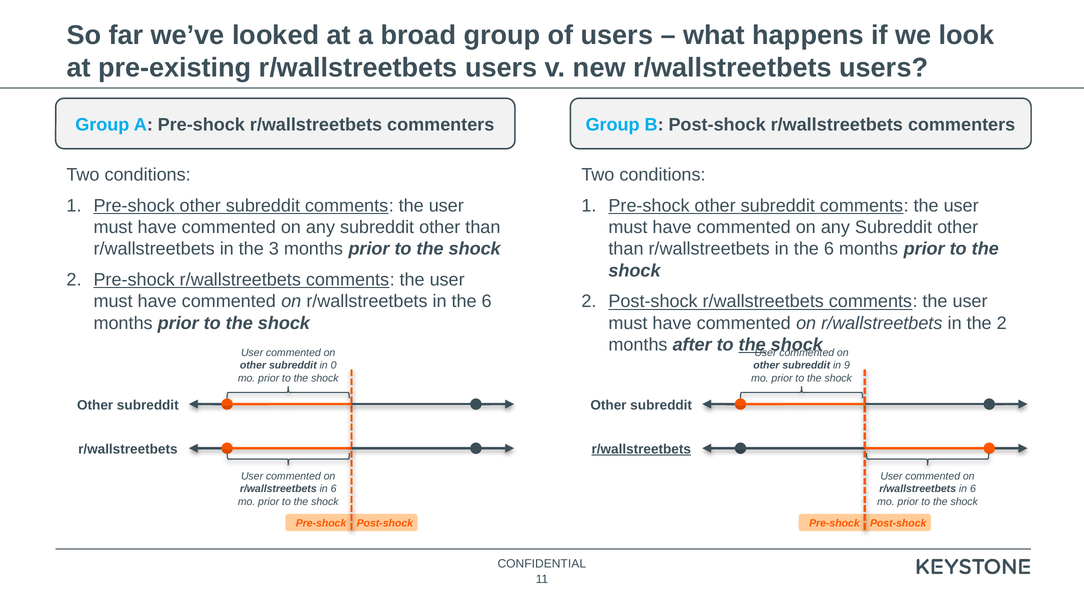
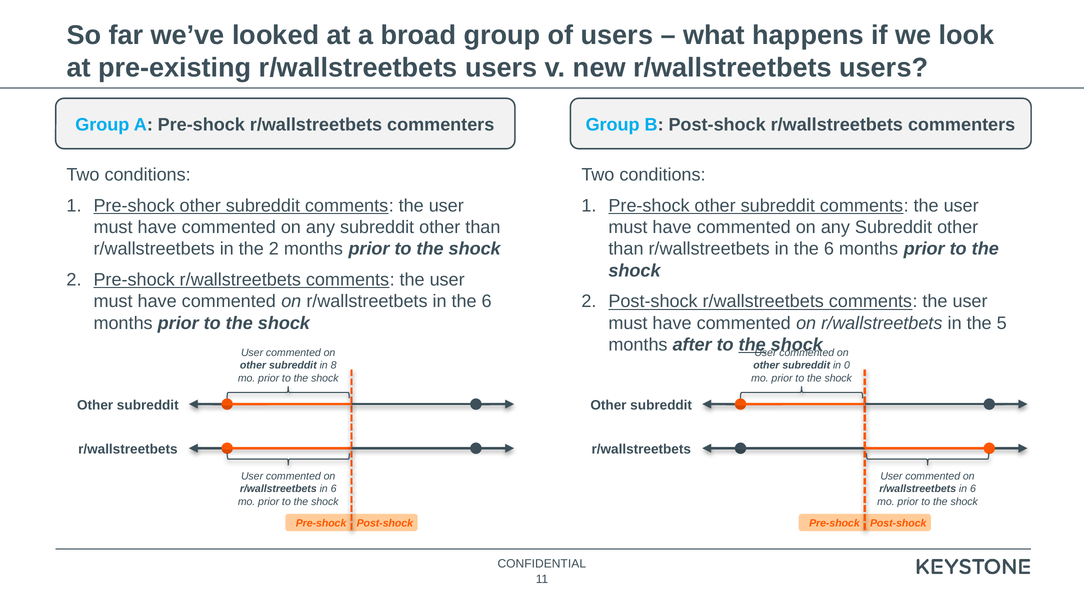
the 3: 3 -> 2
the 2: 2 -> 5
0: 0 -> 8
9: 9 -> 0
r/wallstreetbets at (641, 449) underline: present -> none
